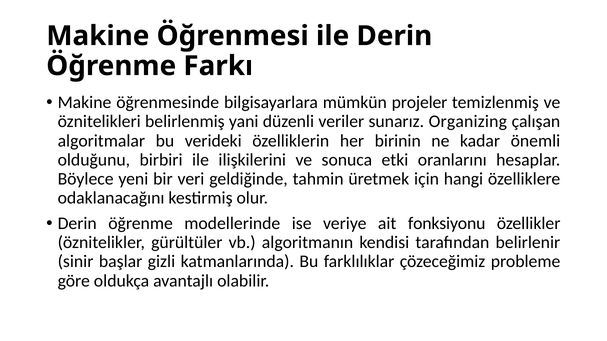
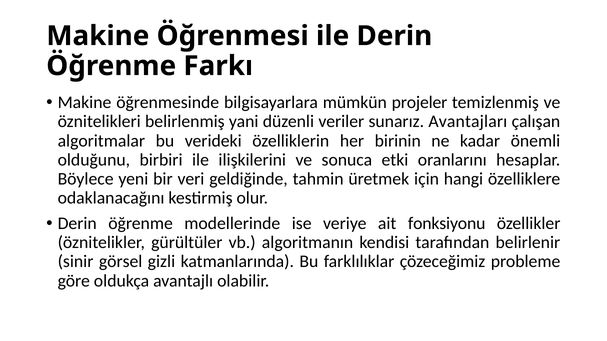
Organizing: Organizing -> Avantajları
başlar: başlar -> görsel
